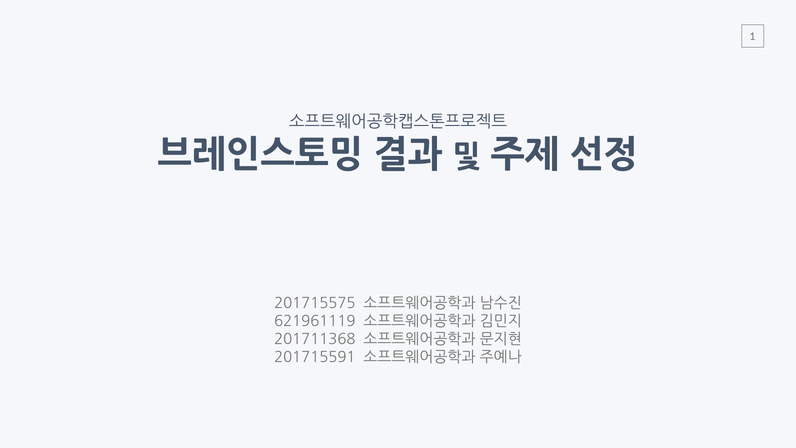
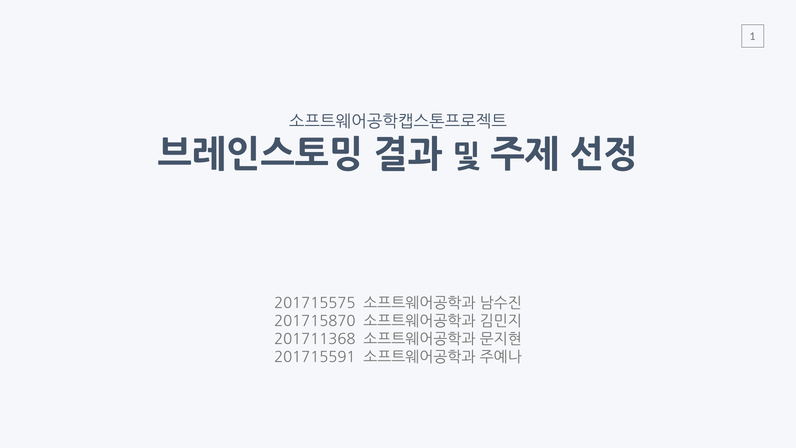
621961119: 621961119 -> 201715870
